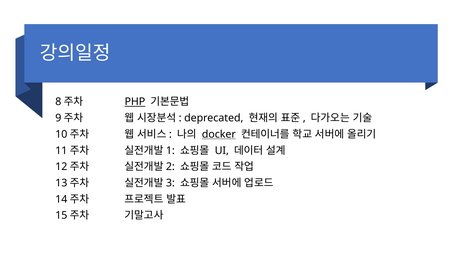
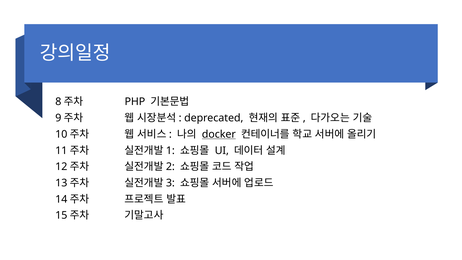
PHP underline: present -> none
